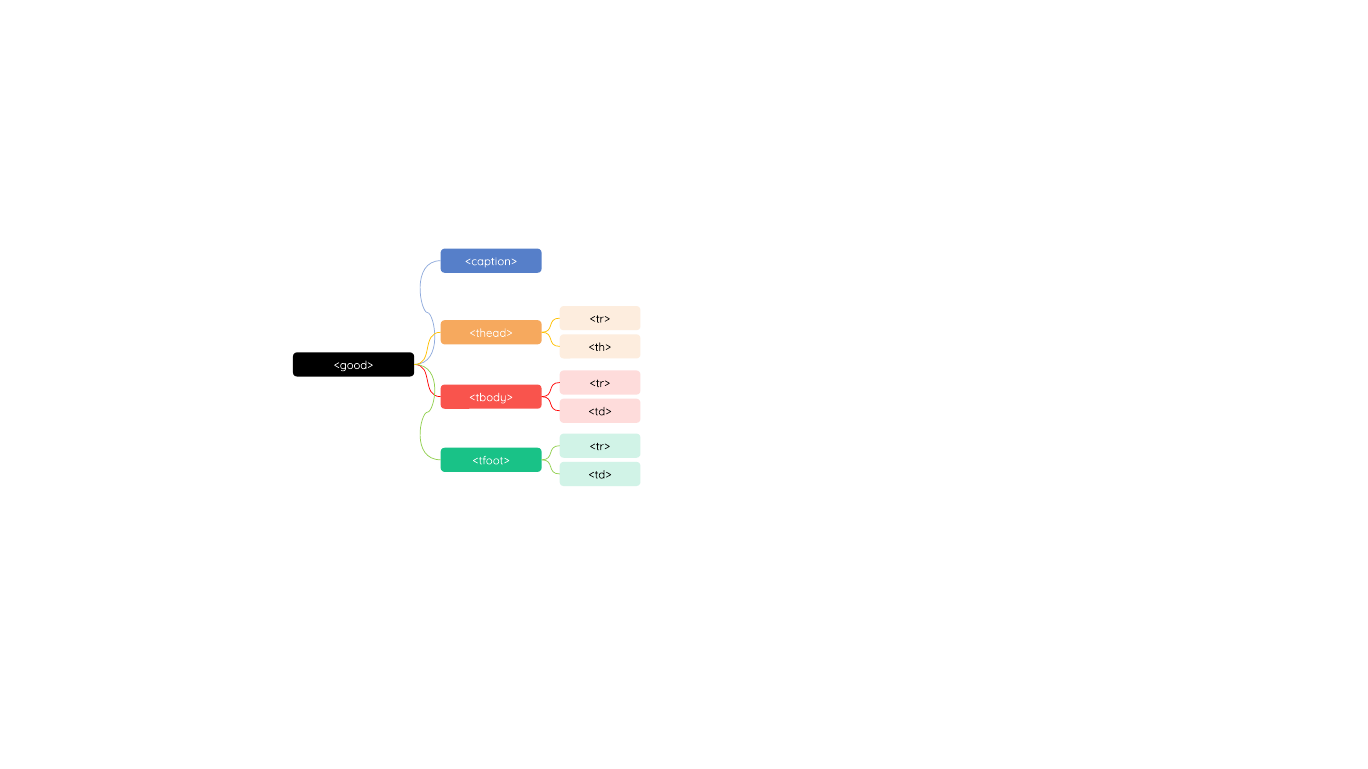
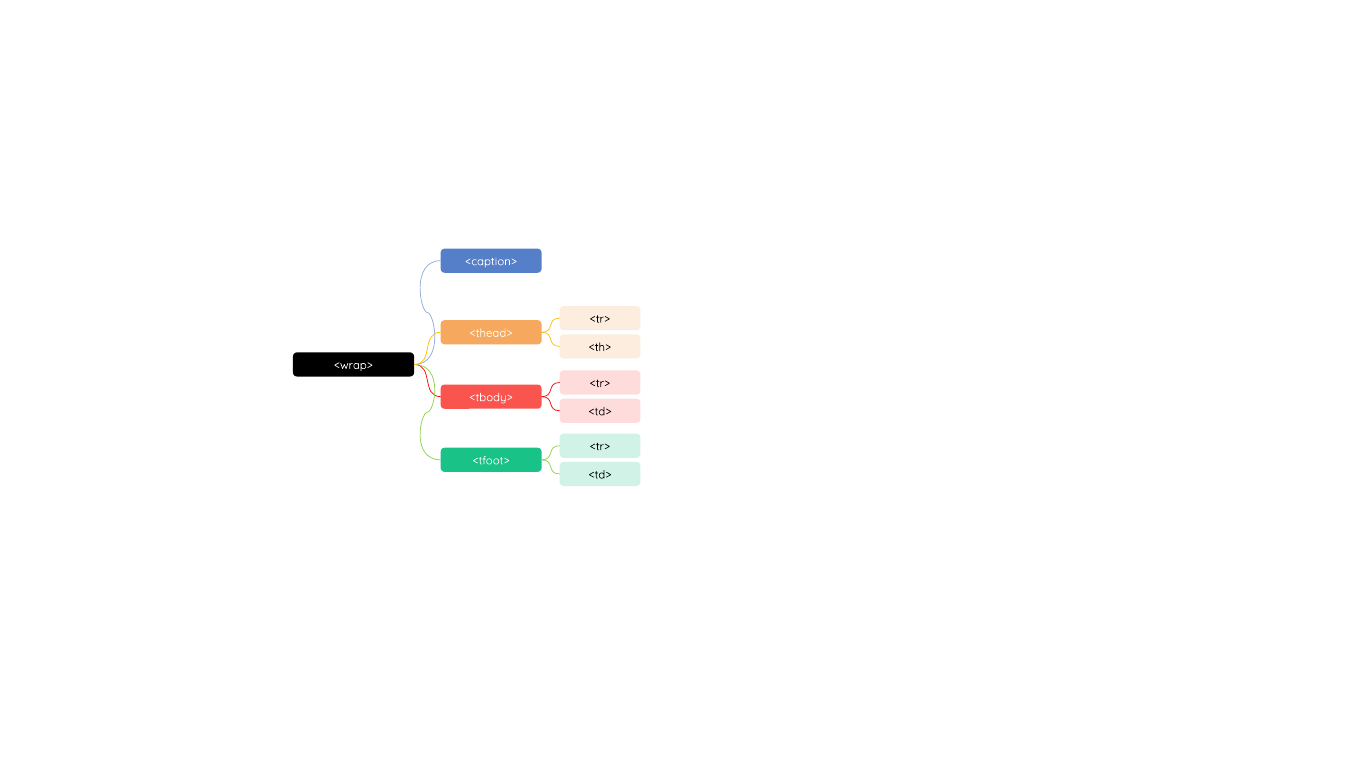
<good>: <good> -> <wrap>
